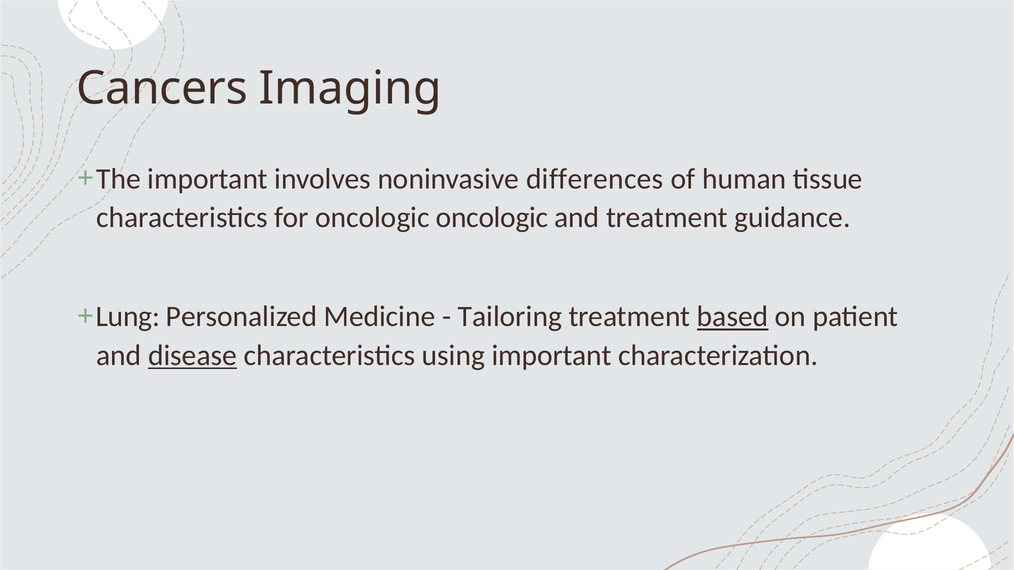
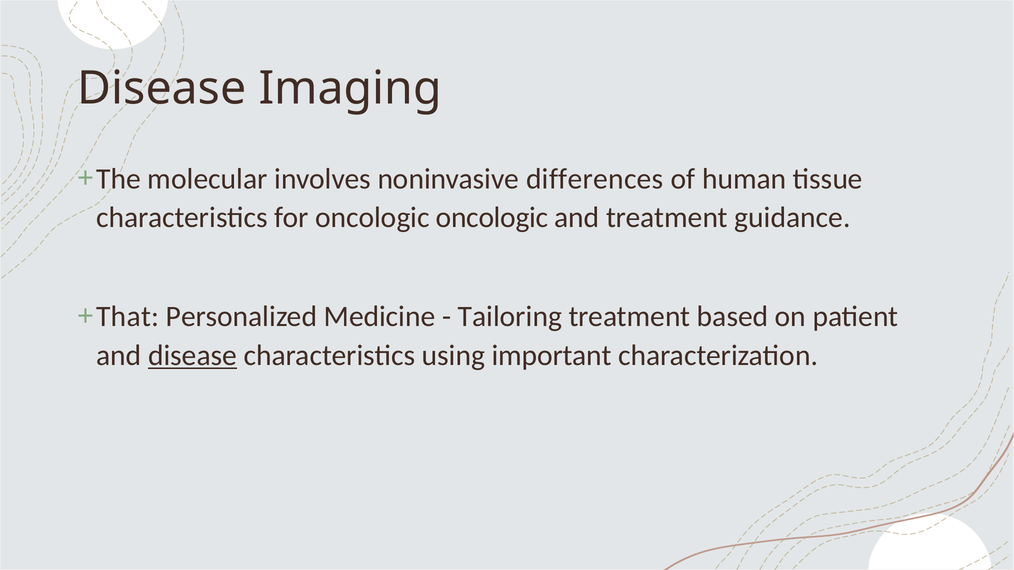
Cancers at (162, 89): Cancers -> Disease
The important: important -> molecular
Lung: Lung -> That
based underline: present -> none
